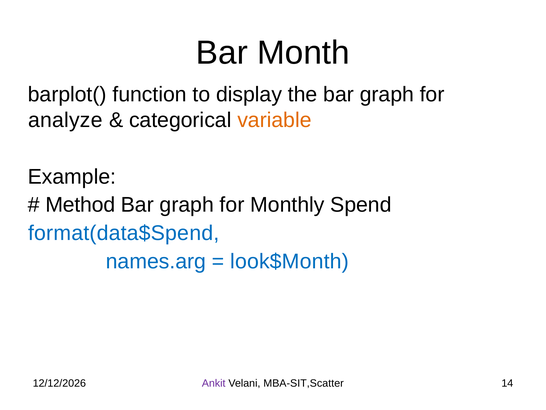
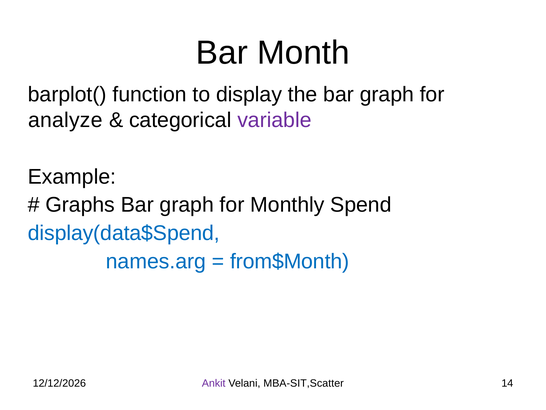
variable colour: orange -> purple
Method: Method -> Graphs
format(data$Spend: format(data$Spend -> display(data$Spend
look$Month: look$Month -> from$Month
